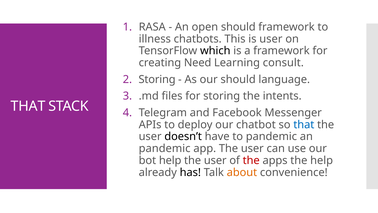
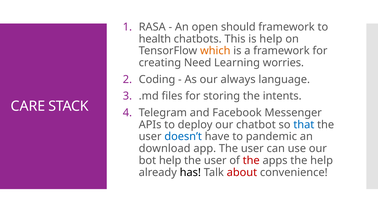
illness: illness -> health
is user: user -> help
which colour: black -> orange
consult: consult -> worries
Storing at (157, 79): Storing -> Coding
our should: should -> always
THAT at (28, 106): THAT -> CARE
doesn’t colour: black -> blue
pandemic at (165, 148): pandemic -> download
about colour: orange -> red
